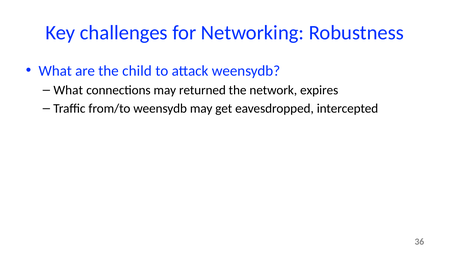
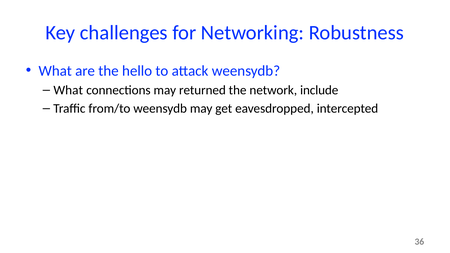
child: child -> hello
expires: expires -> include
